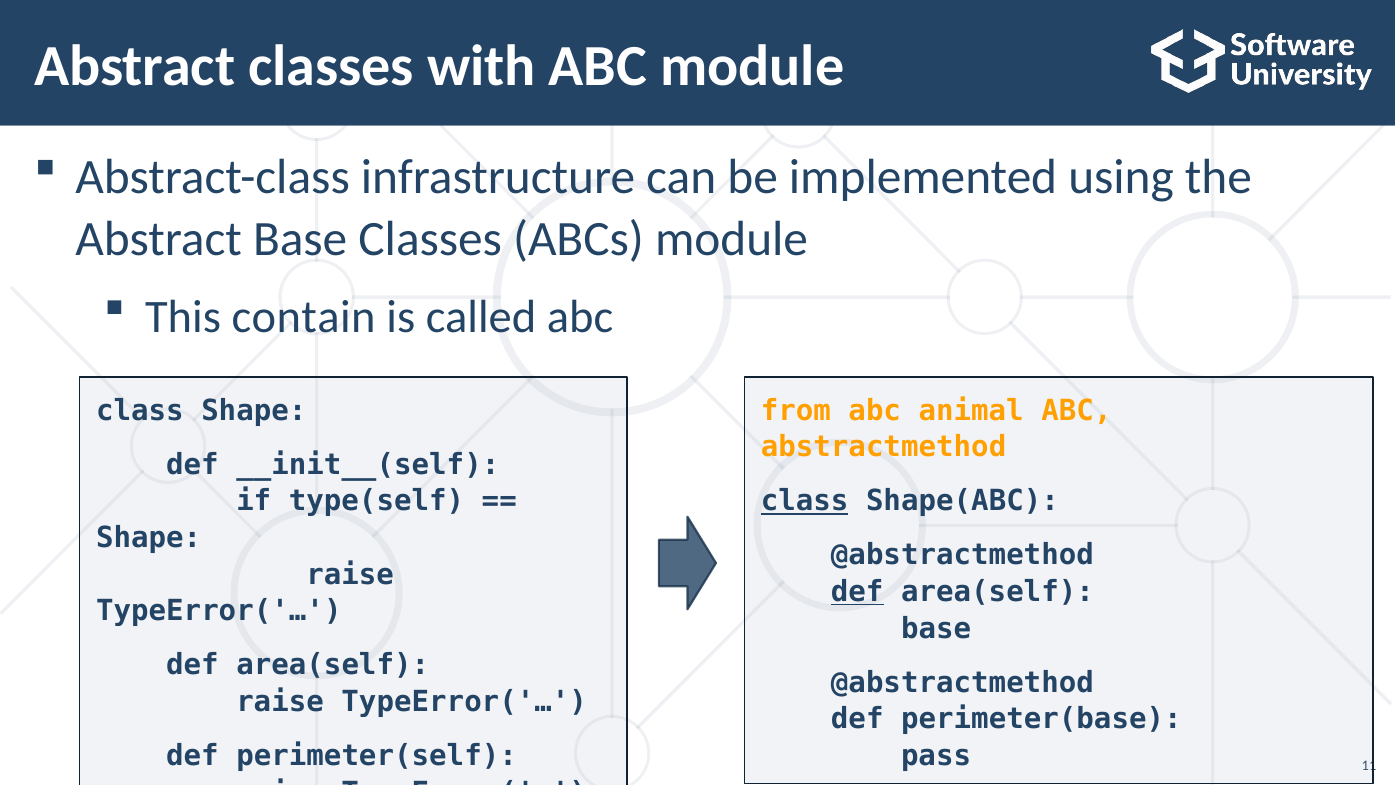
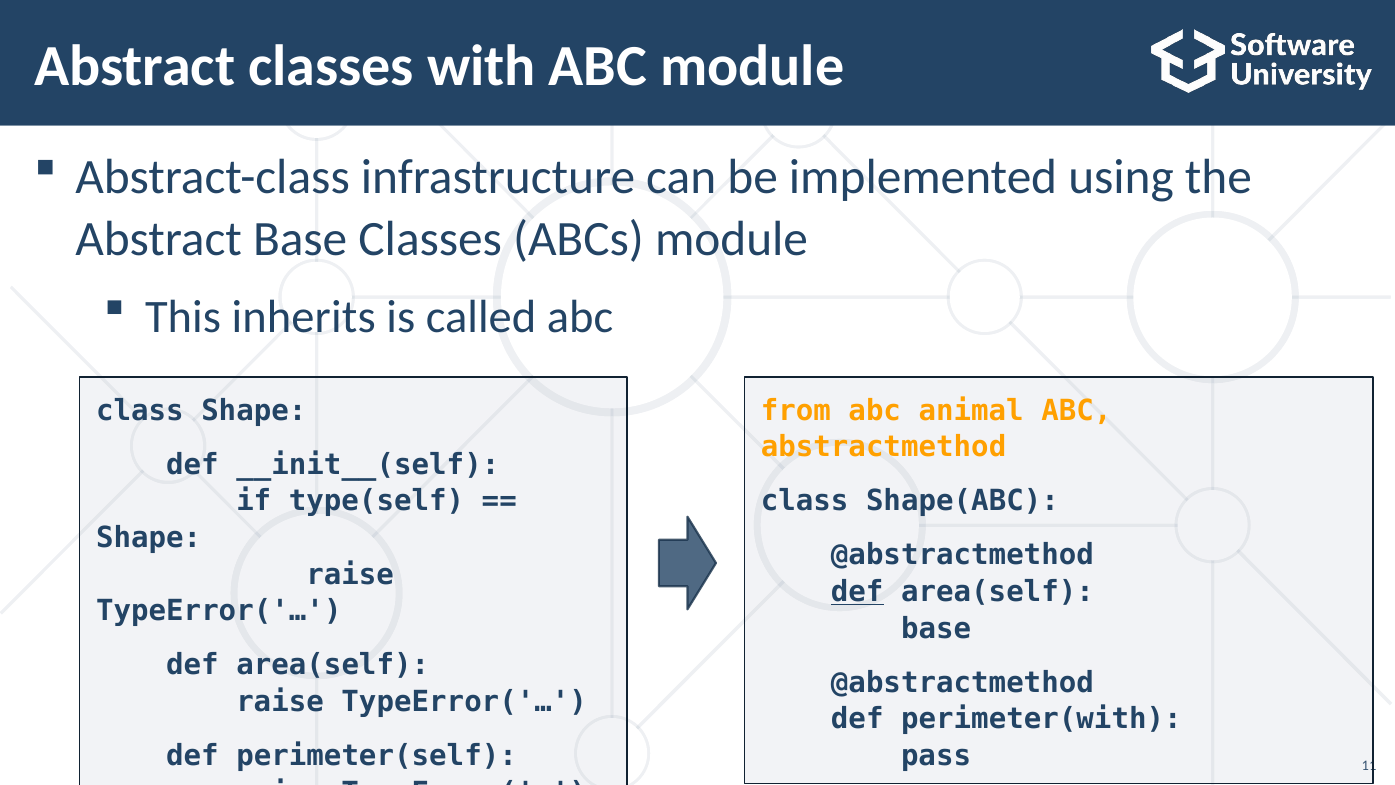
contain: contain -> inherits
class at (805, 501) underline: present -> none
perimeter(base: perimeter(base -> perimeter(with
